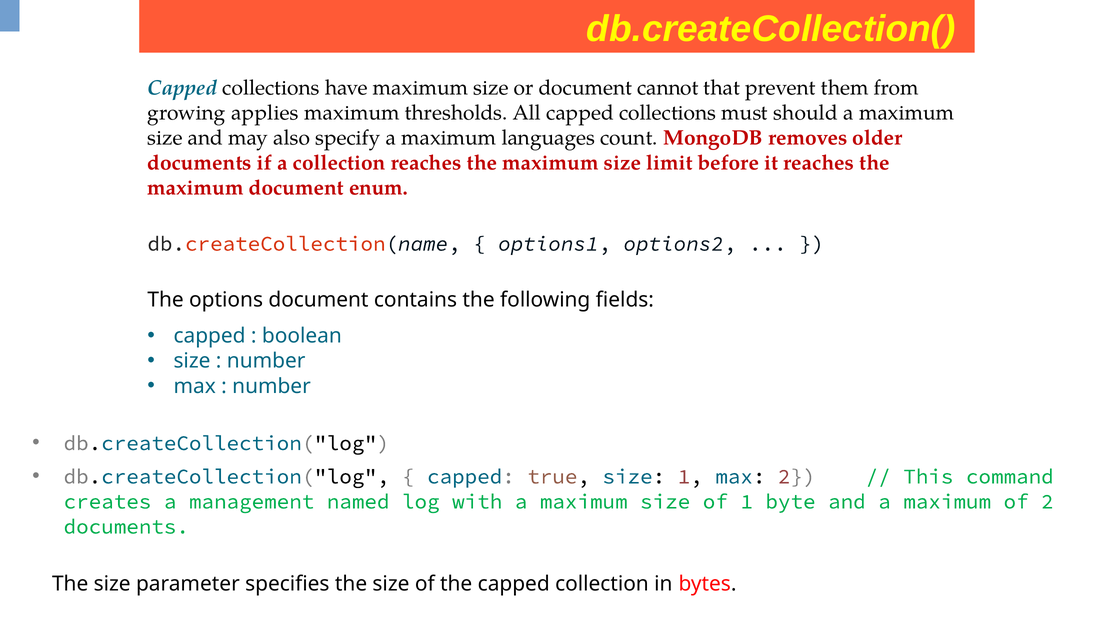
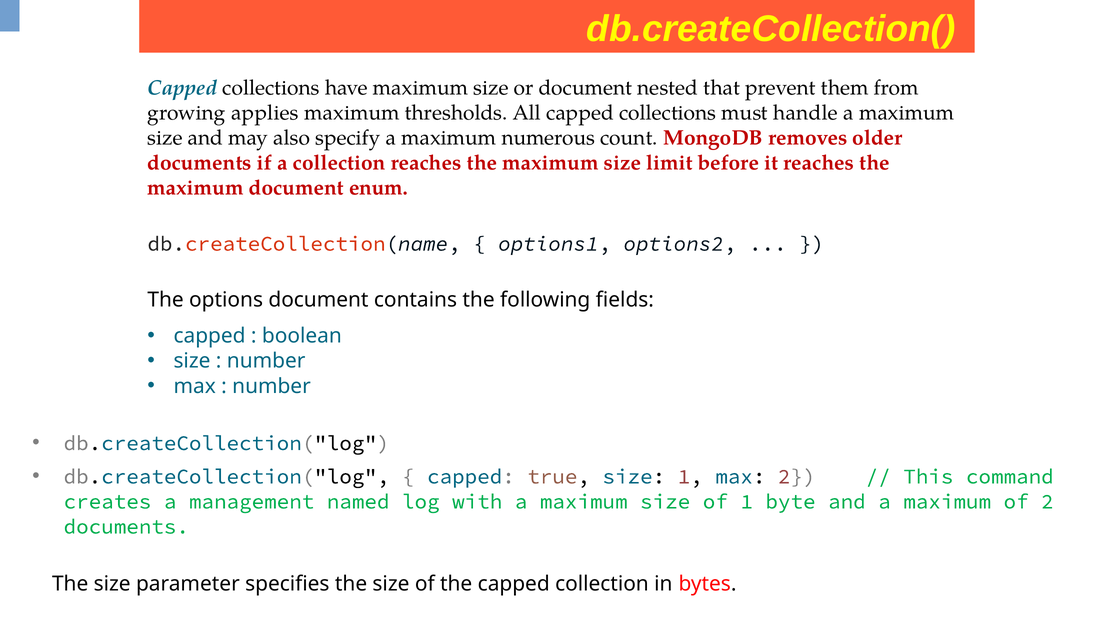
cannot: cannot -> nested
should: should -> handle
languages: languages -> numerous
